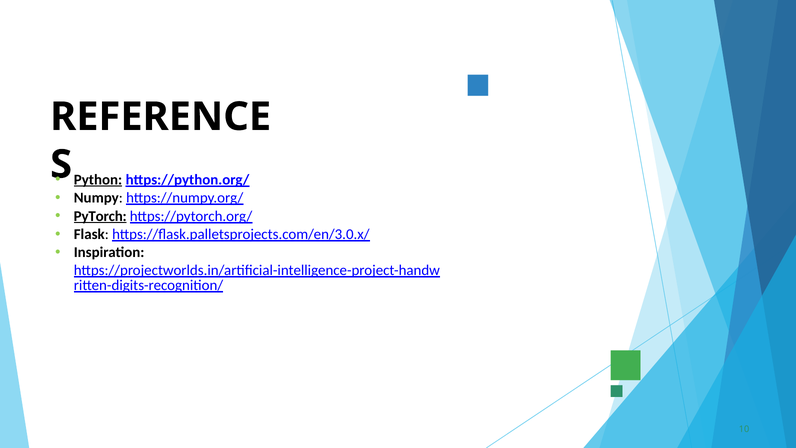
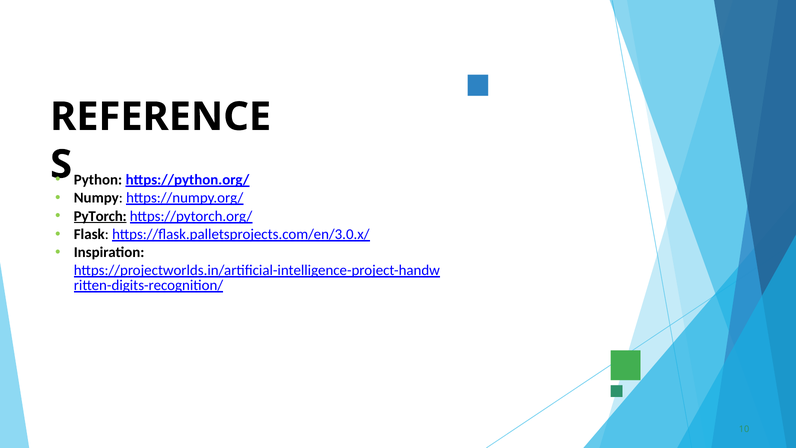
Python underline: present -> none
